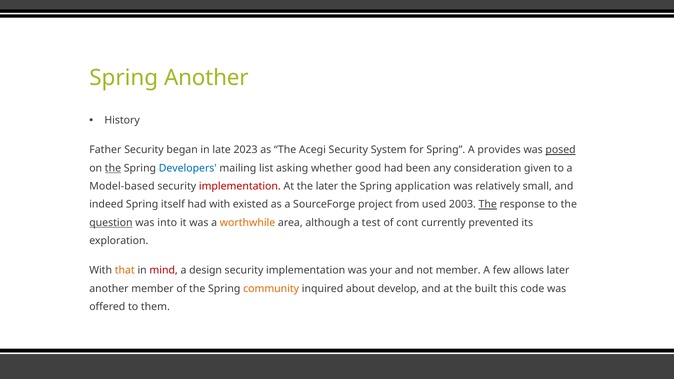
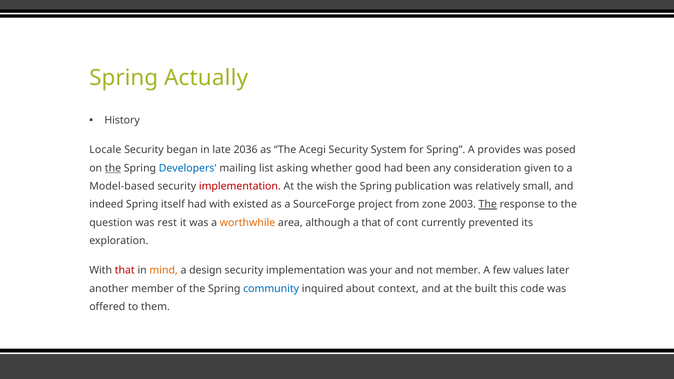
Spring Another: Another -> Actually
Father: Father -> Locale
2023: 2023 -> 2036
posed underline: present -> none
the later: later -> wish
application: application -> publication
used: used -> zone
question underline: present -> none
into: into -> rest
a test: test -> that
that at (125, 271) colour: orange -> red
mind colour: red -> orange
allows: allows -> values
community colour: orange -> blue
develop: develop -> context
